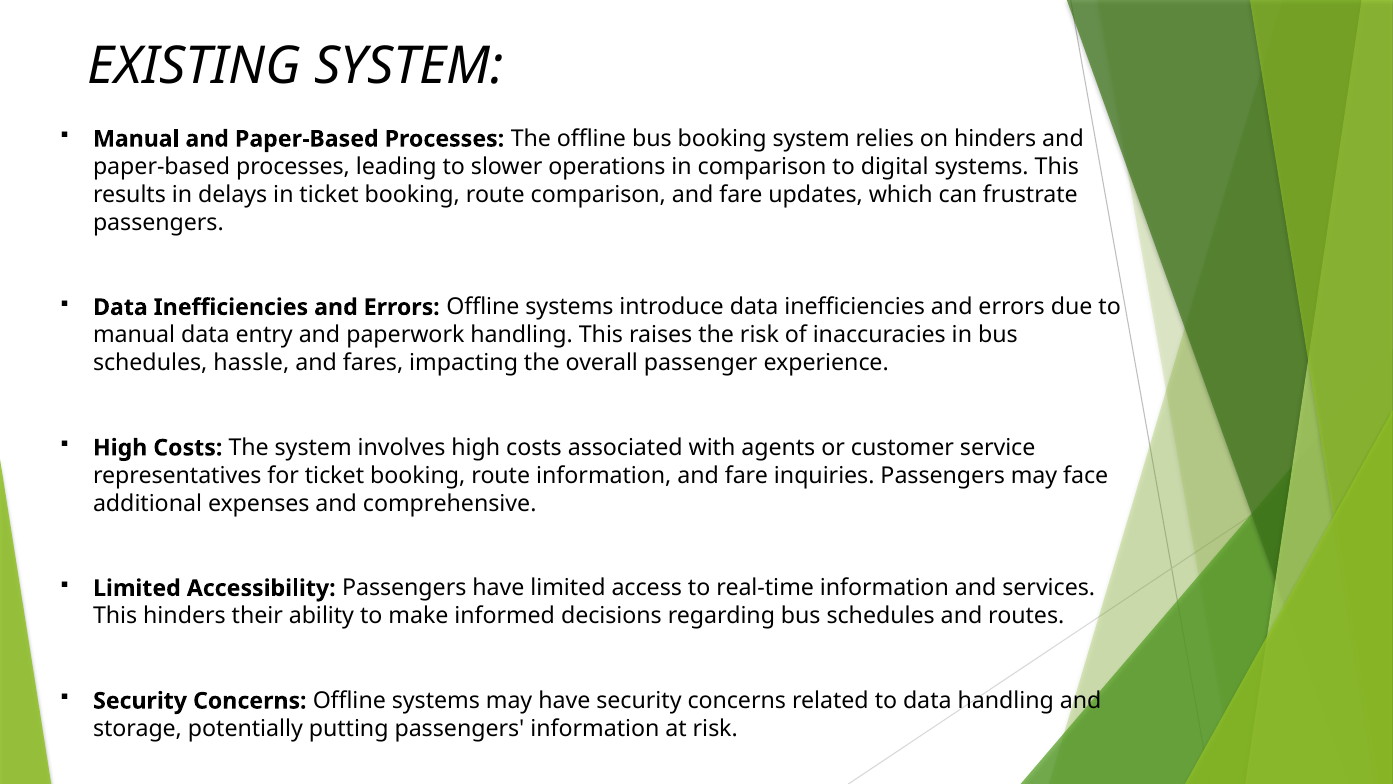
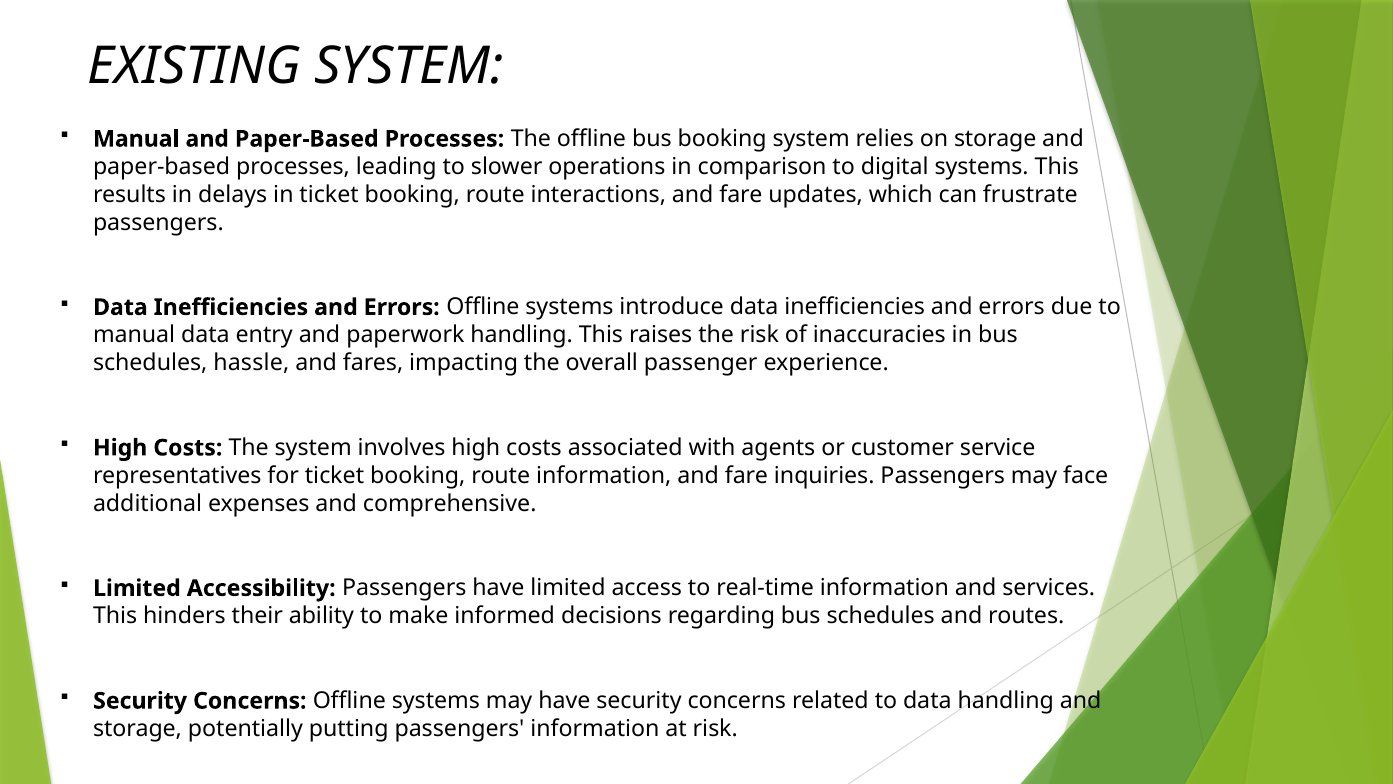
on hinders: hinders -> storage
route comparison: comparison -> interactions
